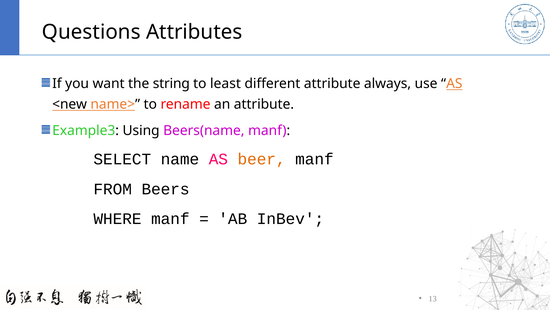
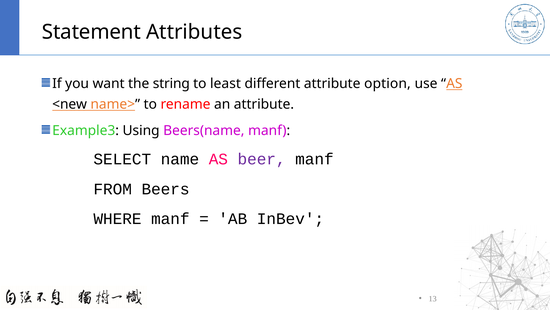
Questions: Questions -> Statement
always: always -> option
beer colour: orange -> purple
